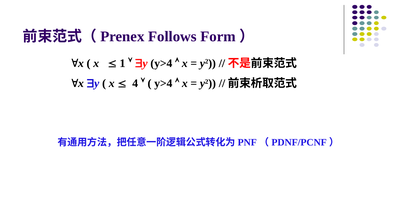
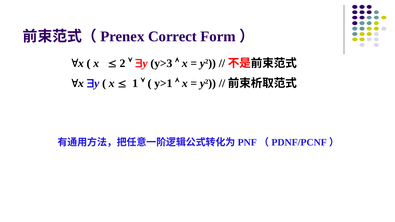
Follows: Follows -> Correct
1: 1 -> 2
y>4 at (161, 63): y>4 -> y>3
4: 4 -> 1
y>4 at (163, 83): y>4 -> y>1
